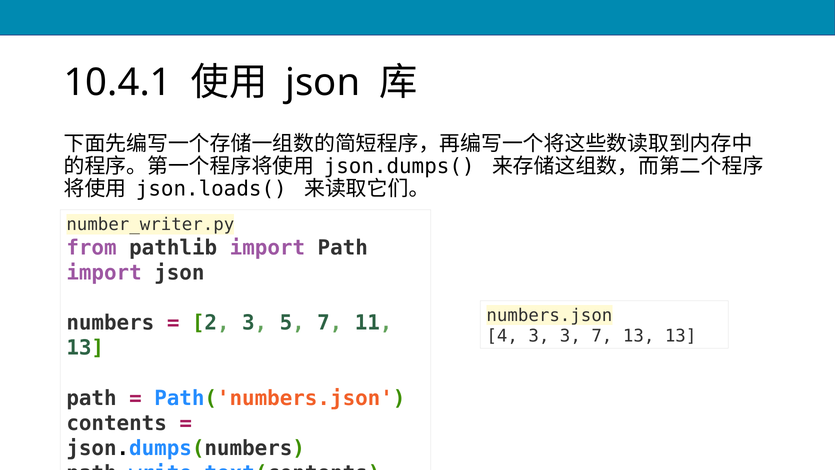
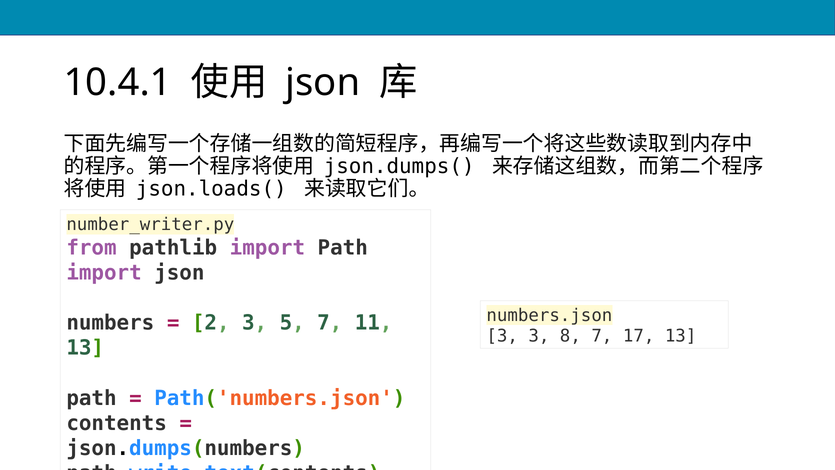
4 at (502, 336): 4 -> 3
3 3: 3 -> 8
7 13: 13 -> 17
